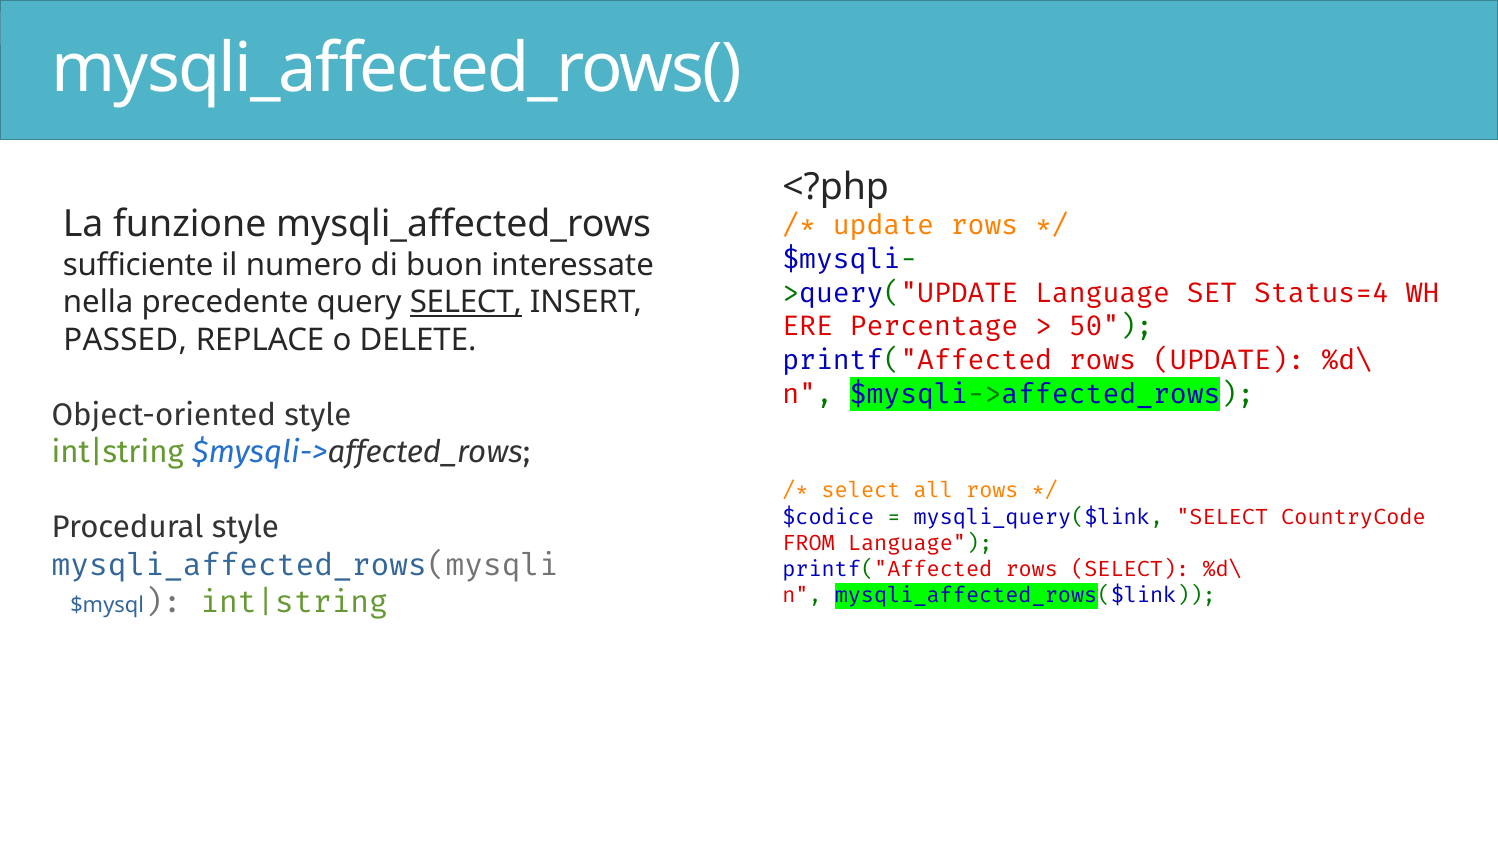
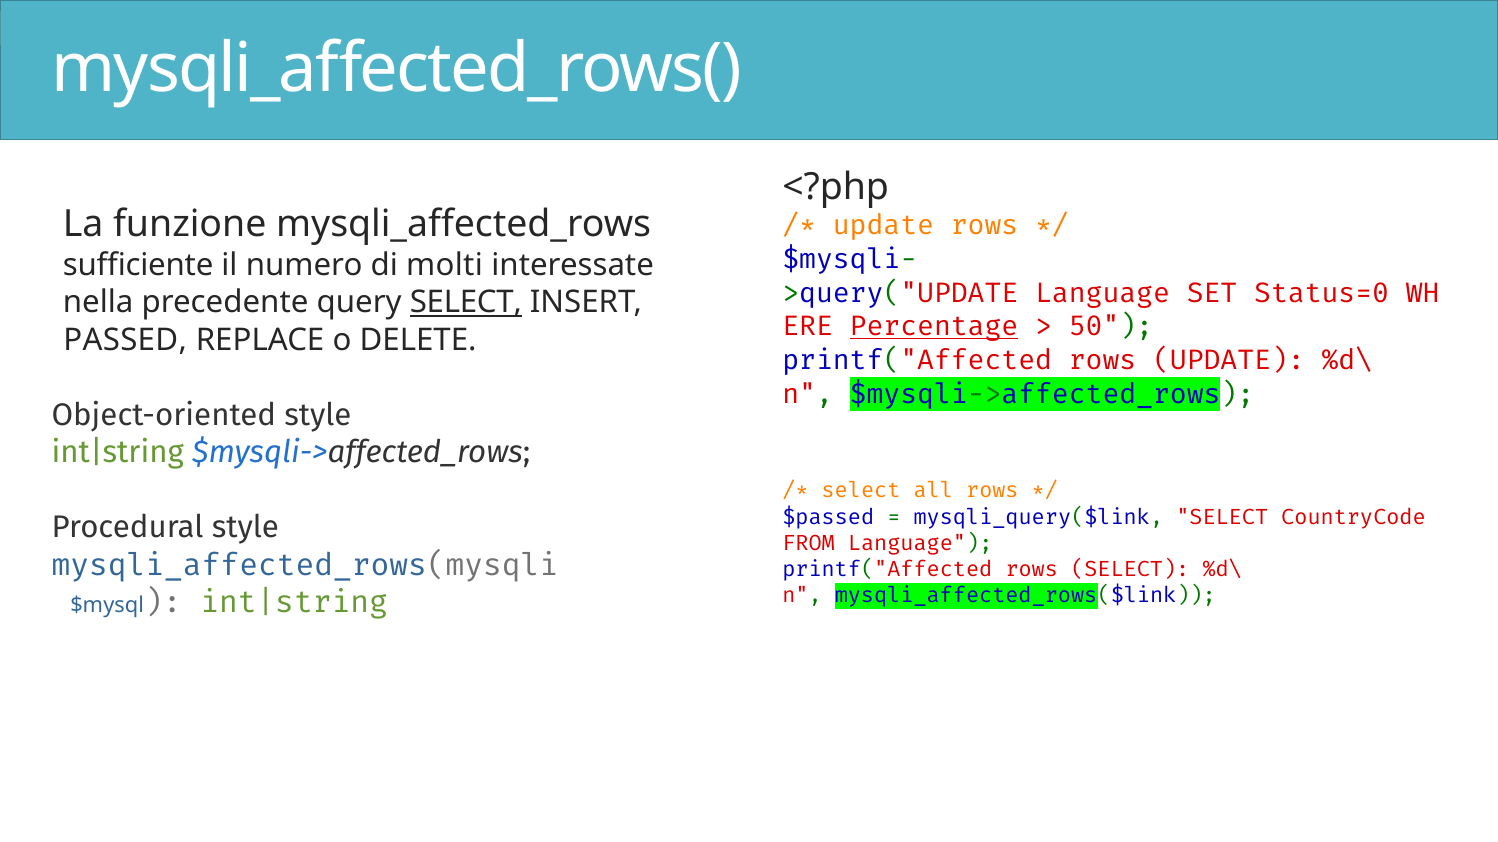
buon: buon -> molti
Status=4: Status=4 -> Status=0
Percentage underline: none -> present
$codice: $codice -> $passed
